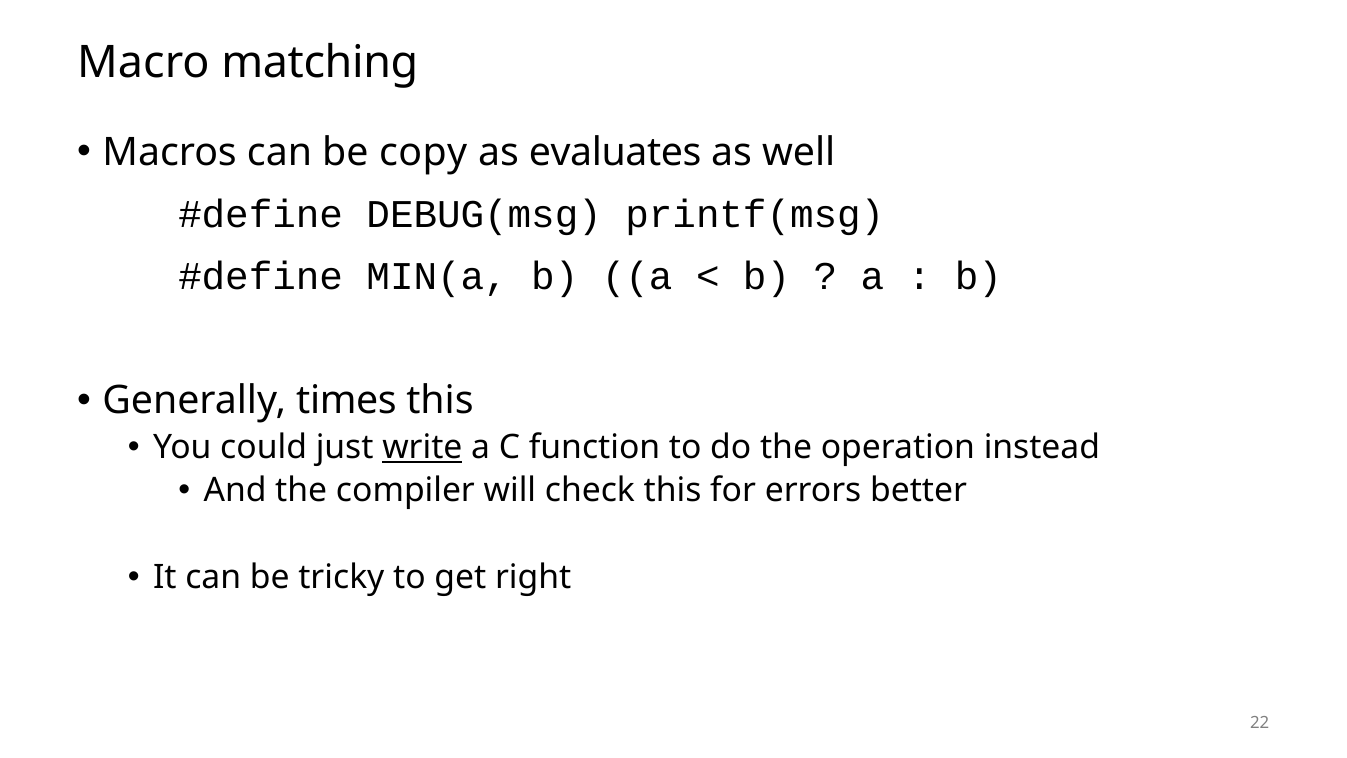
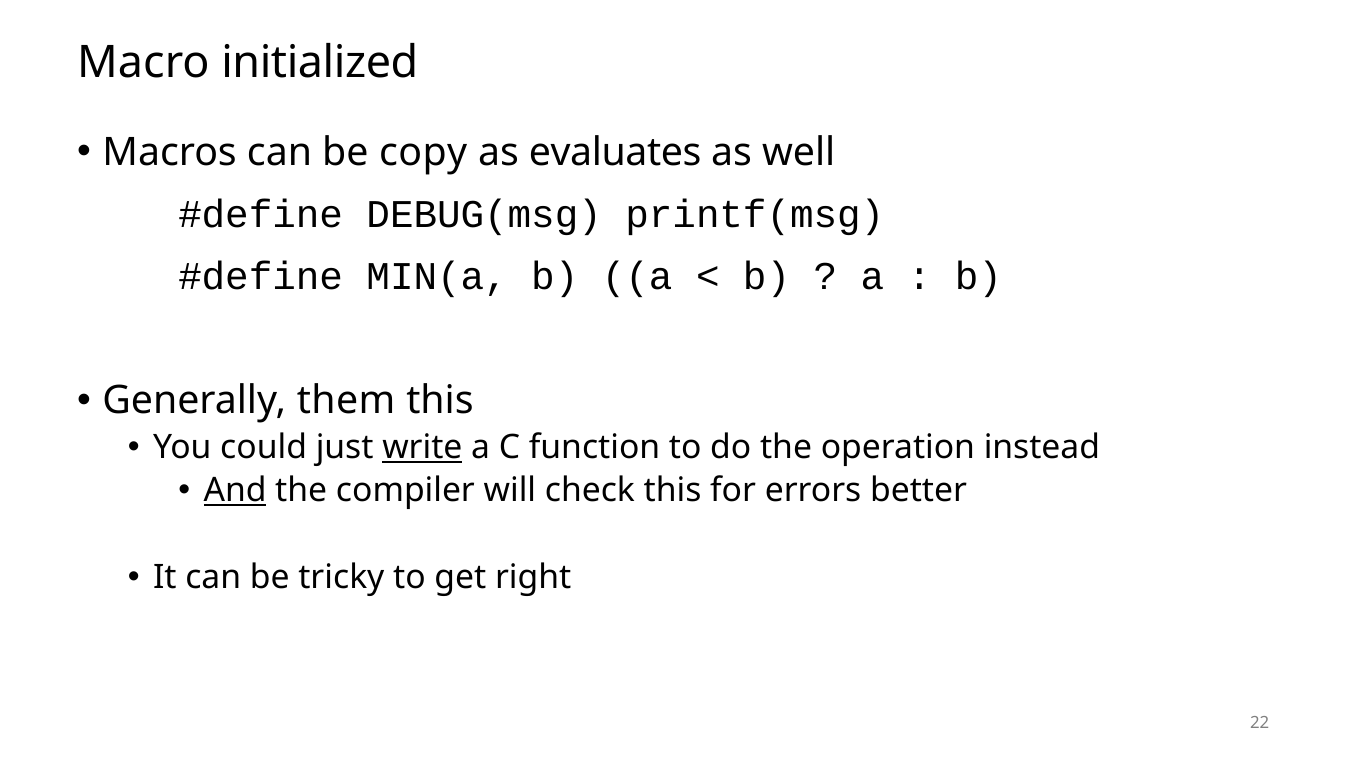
matching: matching -> initialized
times: times -> them
And underline: none -> present
